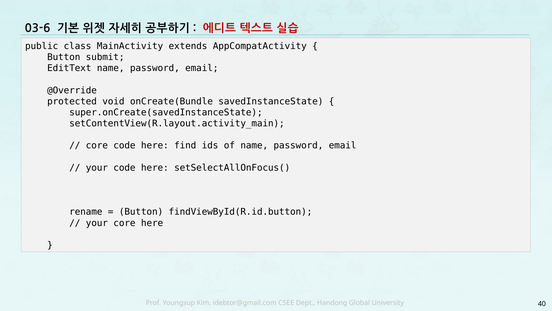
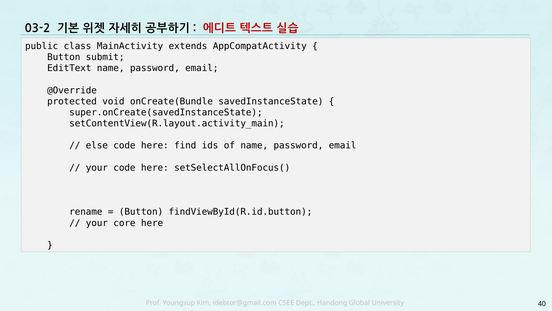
03-6: 03-6 -> 03-2
core at (97, 145): core -> else
